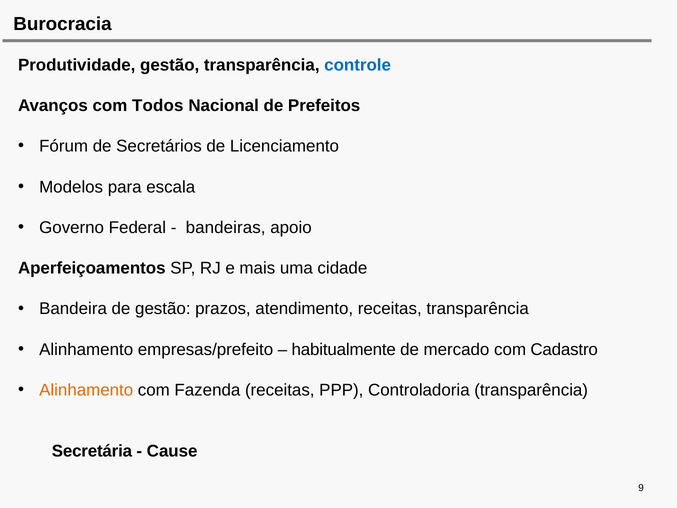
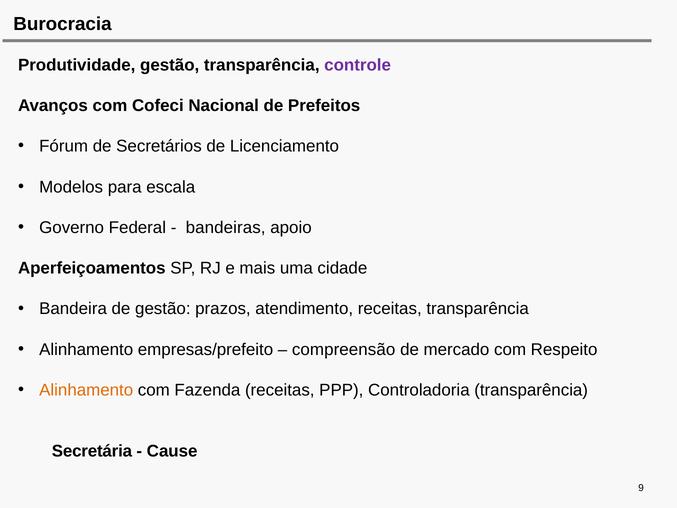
controle colour: blue -> purple
Todos: Todos -> Cofeci
habitualmente: habitualmente -> compreensão
Cadastro: Cadastro -> Respeito
